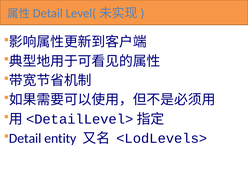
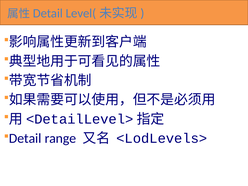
entity: entity -> range
